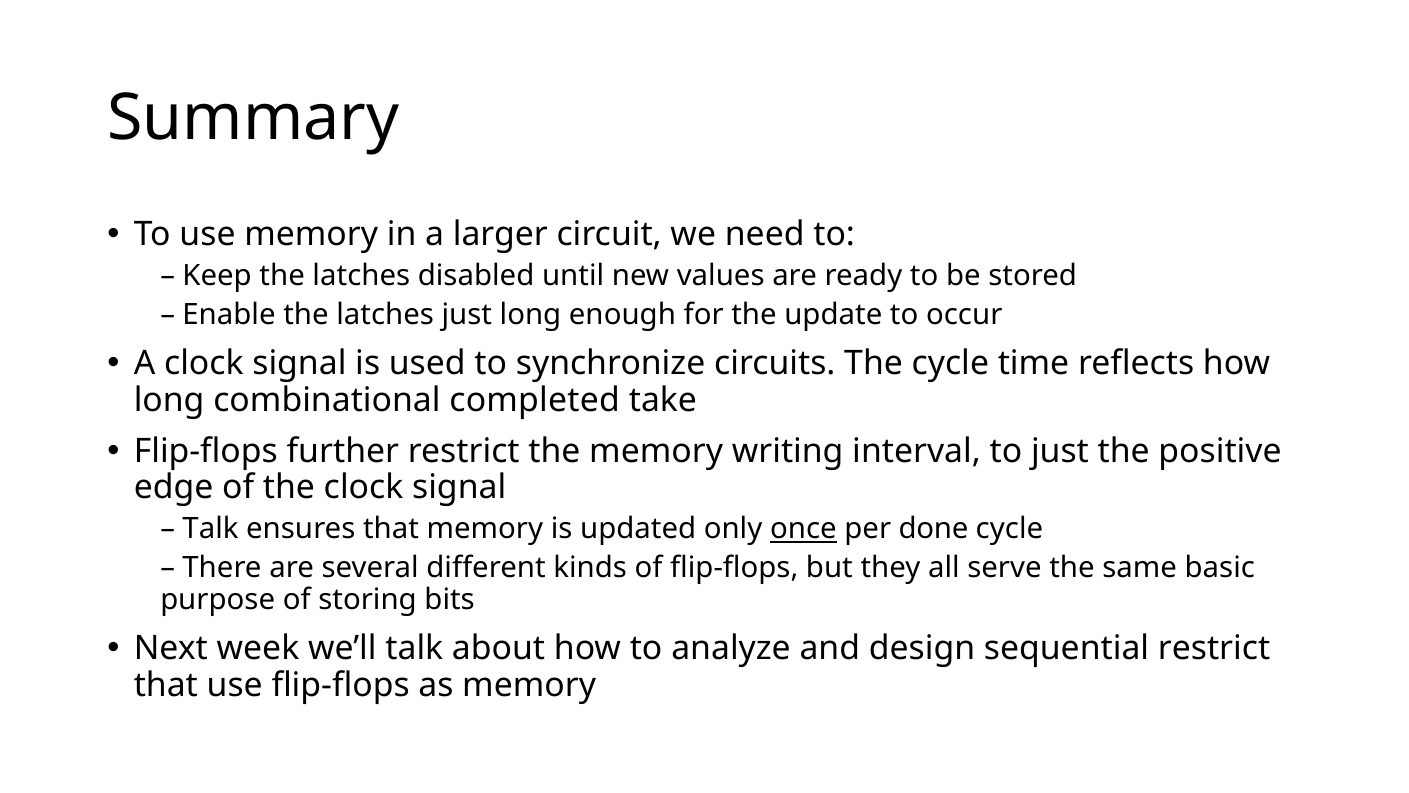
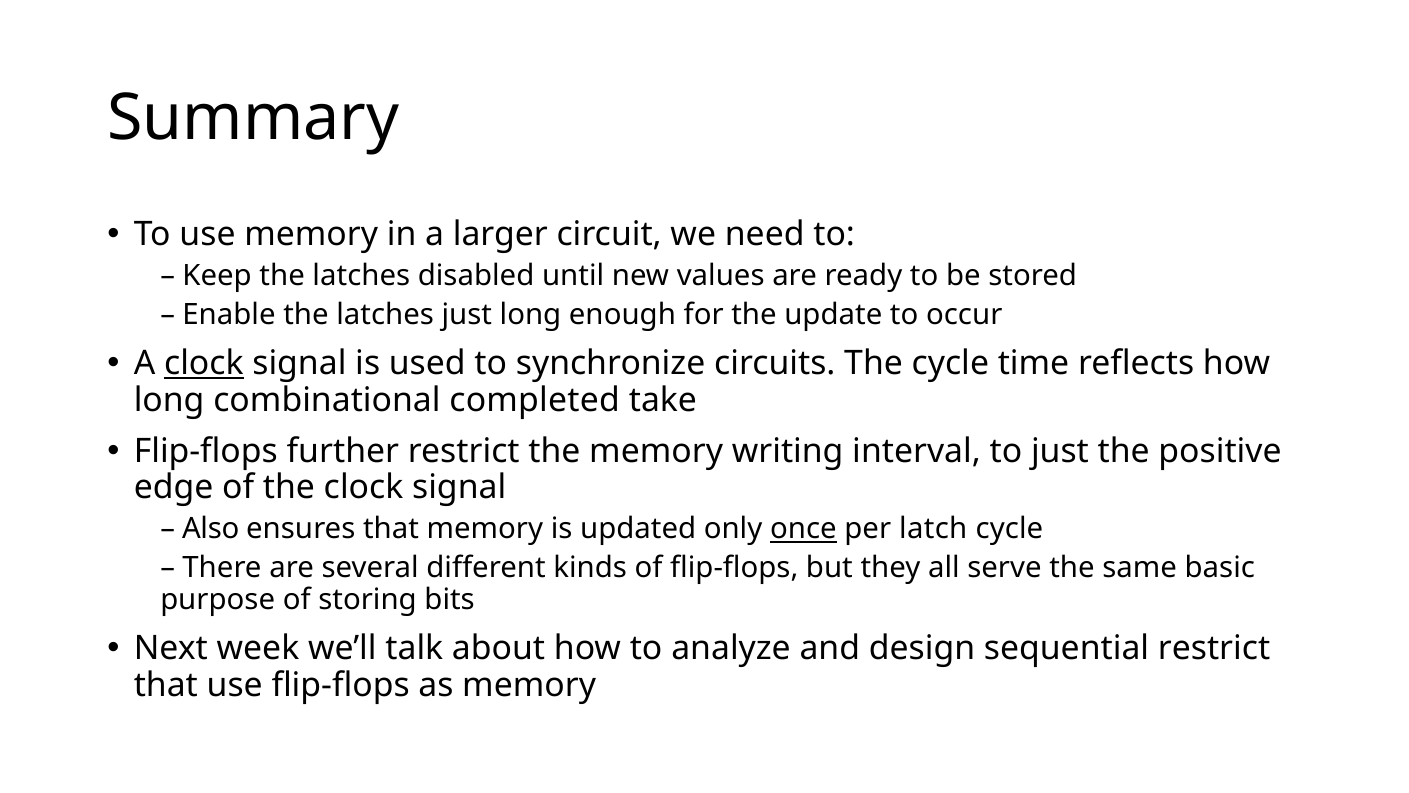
clock at (204, 363) underline: none -> present
Talk at (211, 529): Talk -> Also
done: done -> latch
